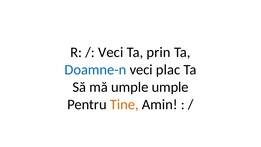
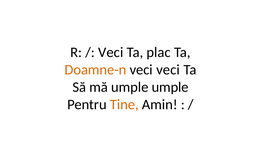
prin: prin -> plac
Doamne-n colour: blue -> orange
veci plac: plac -> veci
